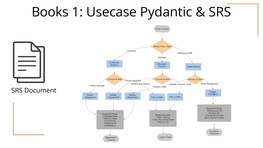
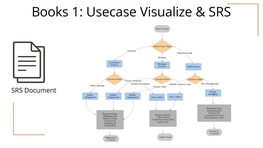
Pydantic: Pydantic -> Visualize
